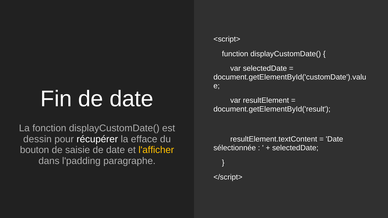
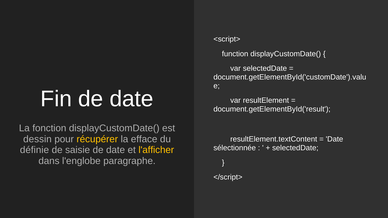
récupérer colour: white -> yellow
bouton: bouton -> définie
l'padding: l'padding -> l'englobe
